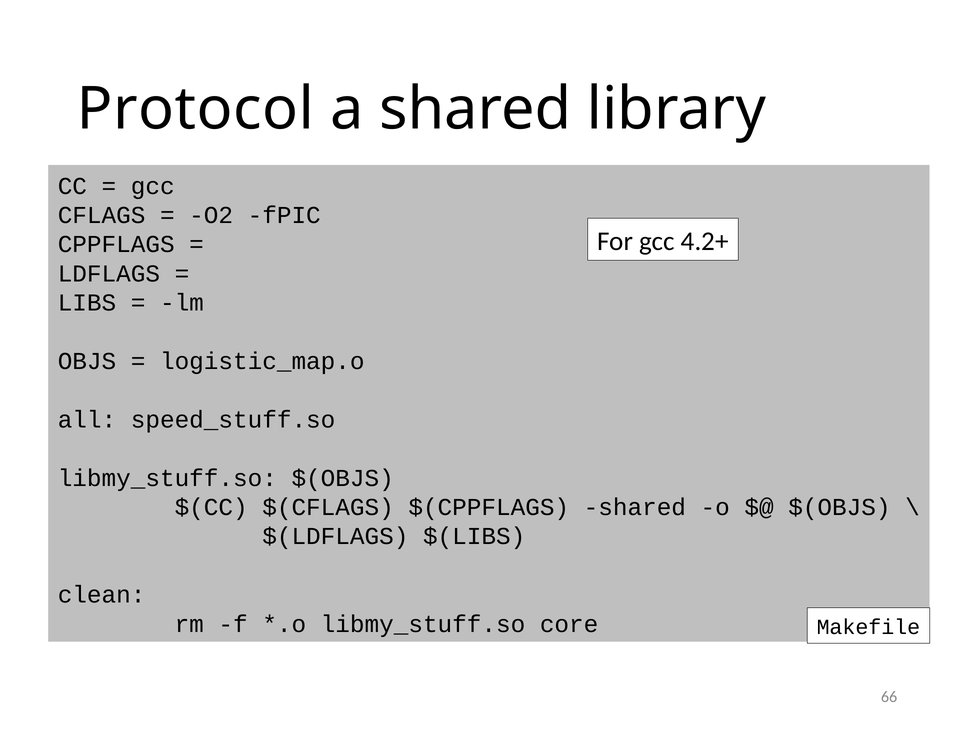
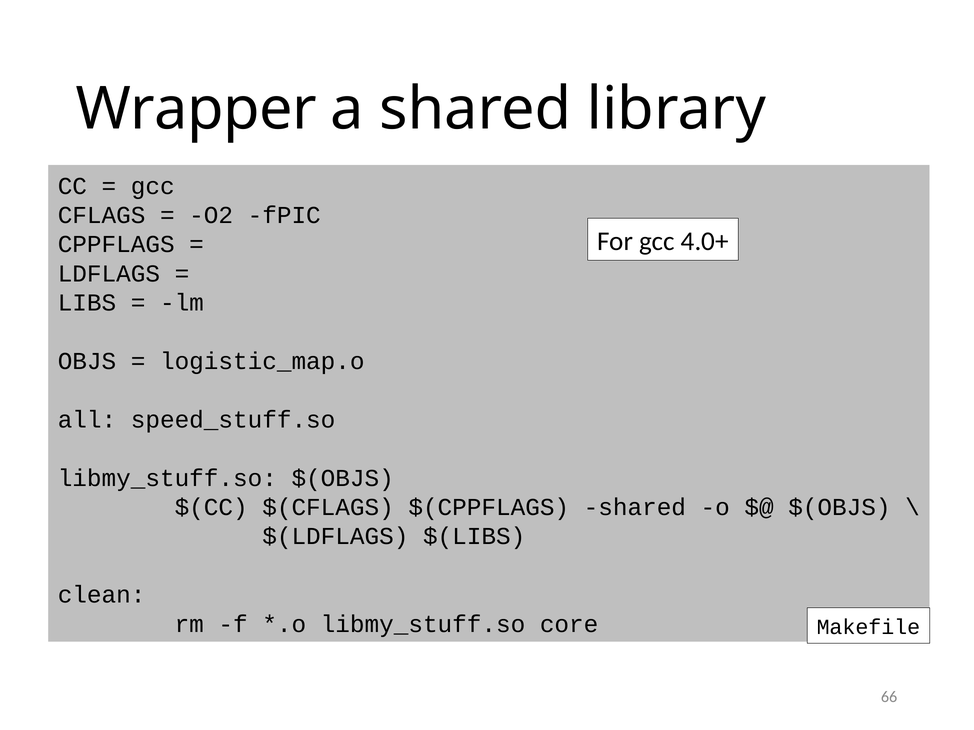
Protocol: Protocol -> Wrapper
4.2+: 4.2+ -> 4.0+
